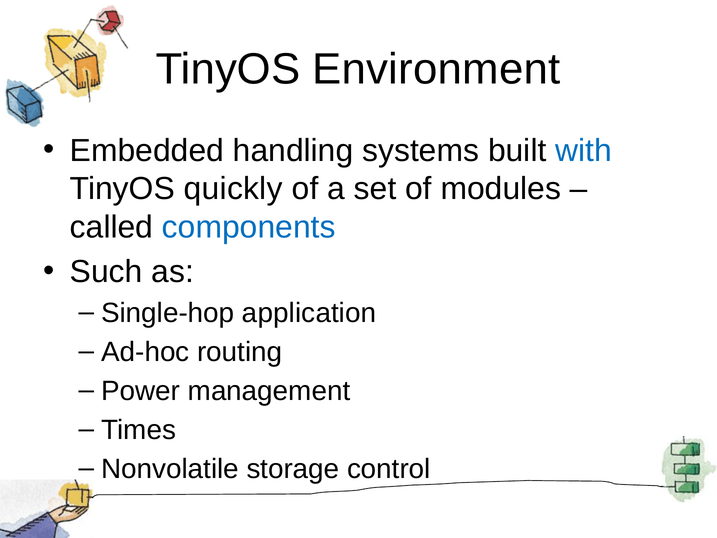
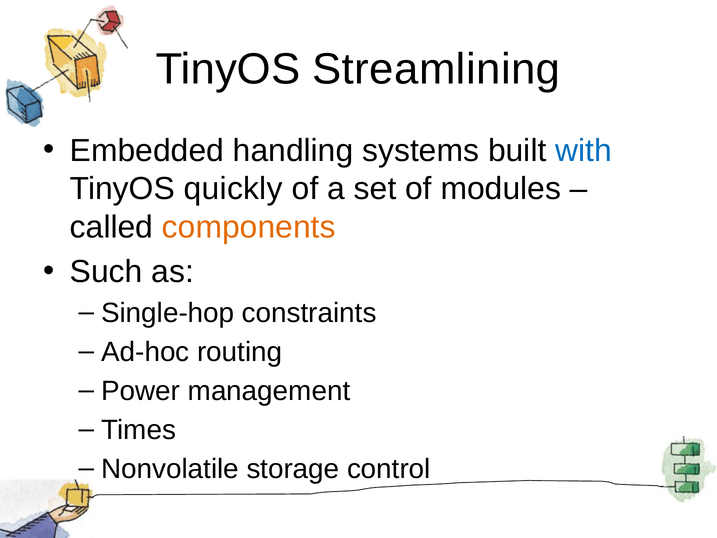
Environment: Environment -> Streamlining
components colour: blue -> orange
application: application -> constraints
